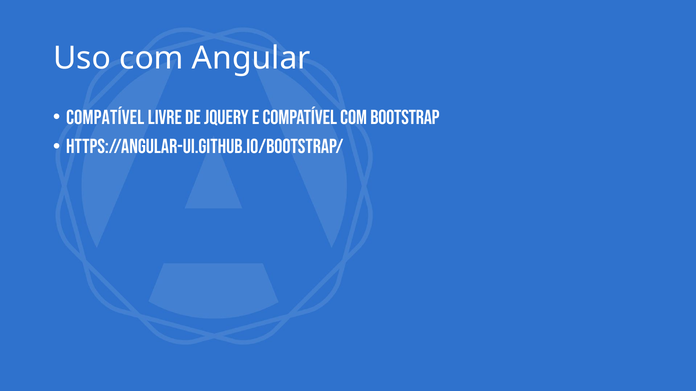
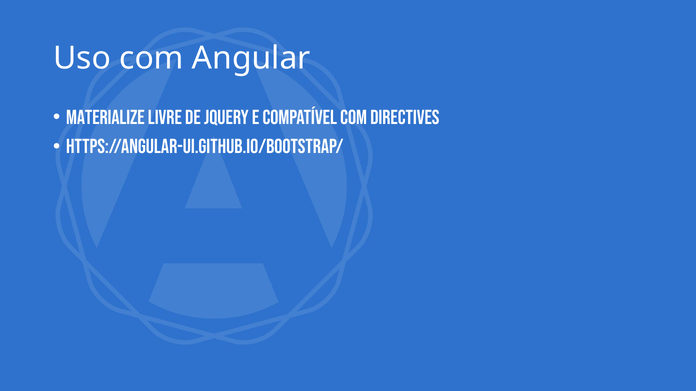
Compatível at (105, 118): Compatível -> Materialize
bootstrap: bootstrap -> directives
